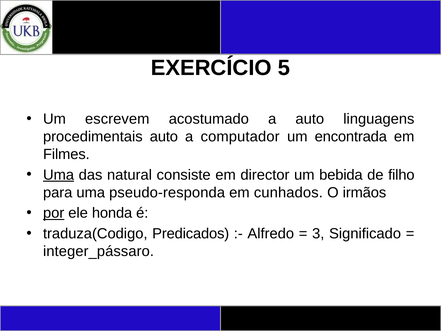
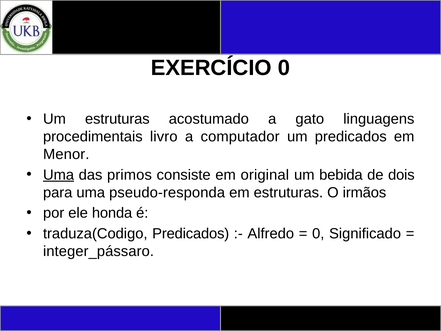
EXERCÍCIO 5: 5 -> 0
Um escrevem: escrevem -> estruturas
a auto: auto -> gato
procedimentais auto: auto -> livro
um encontrada: encontrada -> predicados
Filmes: Filmes -> Menor
natural: natural -> primos
director: director -> original
filho: filho -> dois
em cunhados: cunhados -> estruturas
por underline: present -> none
3 at (318, 234): 3 -> 0
